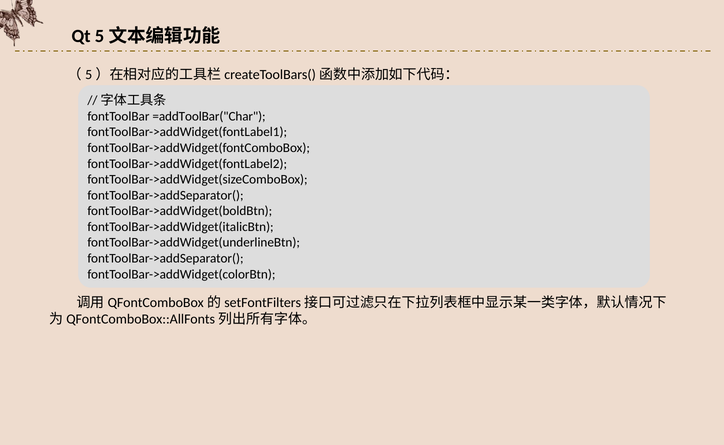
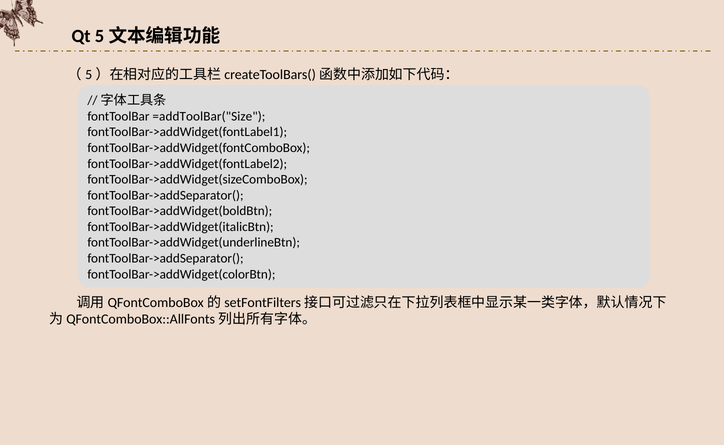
=addToolBar("Char: =addToolBar("Char -> =addToolBar("Size
